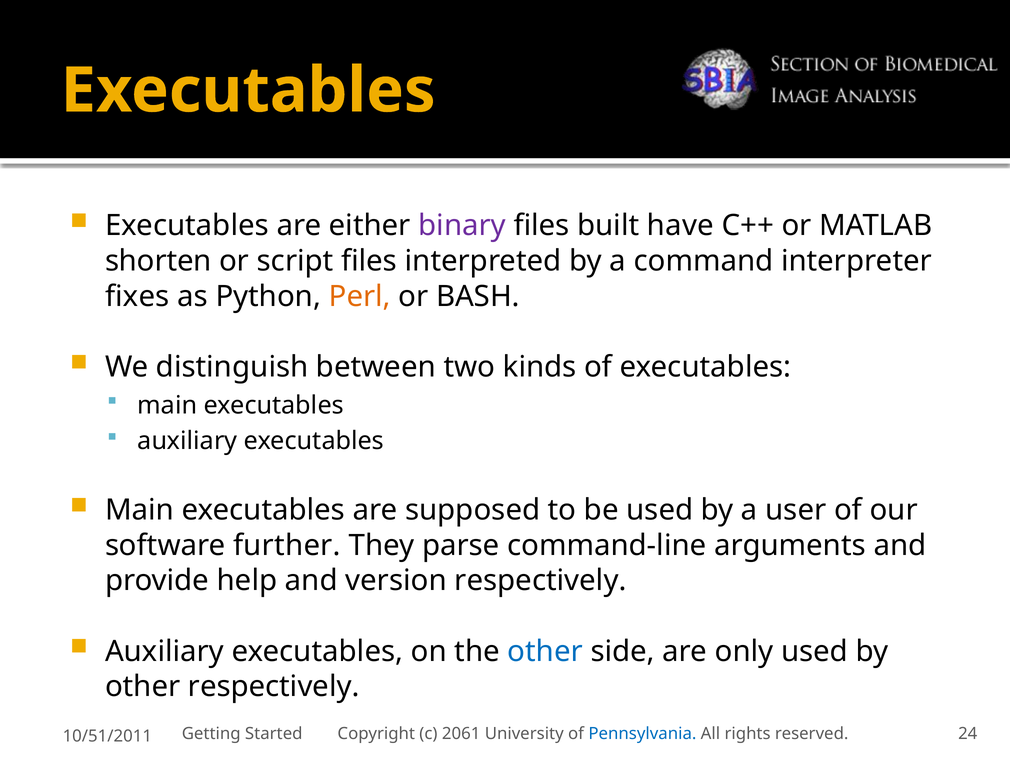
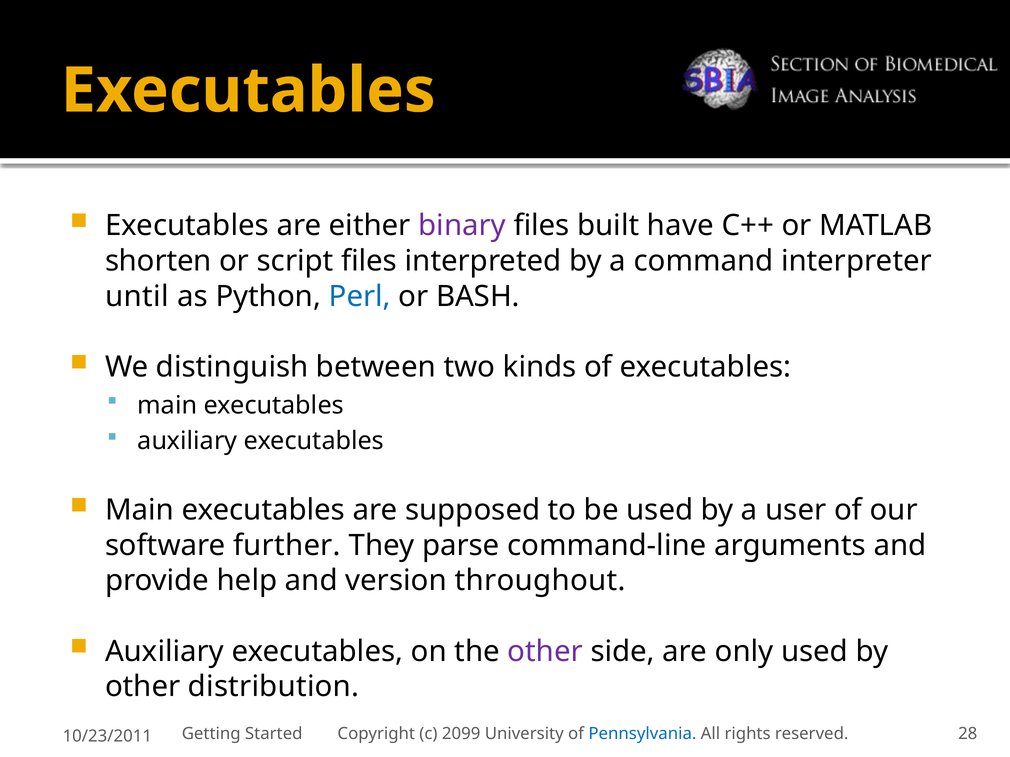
fixes: fixes -> until
Perl colour: orange -> blue
version respectively: respectively -> throughout
other at (545, 652) colour: blue -> purple
other respectively: respectively -> distribution
2061: 2061 -> 2099
24: 24 -> 28
10/51/2011: 10/51/2011 -> 10/23/2011
